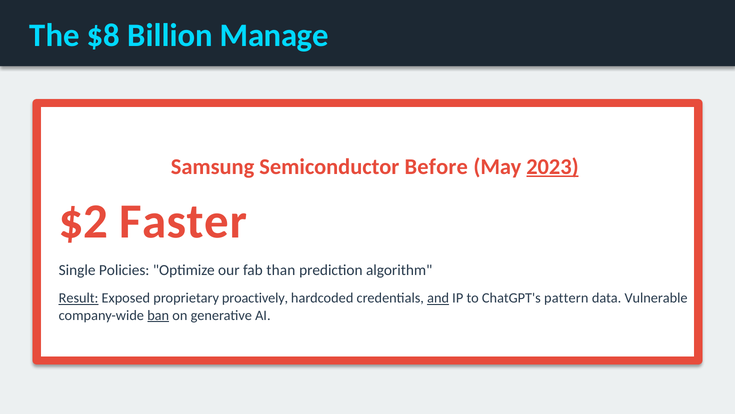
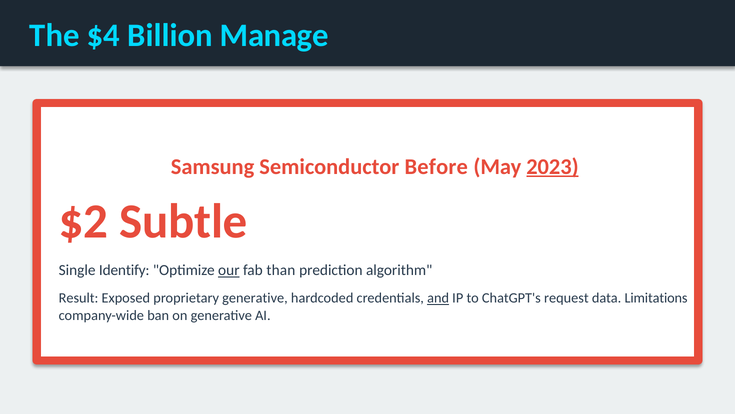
$8: $8 -> $4
Faster: Faster -> Subtle
Policies: Policies -> Identify
our underline: none -> present
Result underline: present -> none
proprietary proactively: proactively -> generative
pattern: pattern -> request
Vulnerable: Vulnerable -> Limitations
ban underline: present -> none
